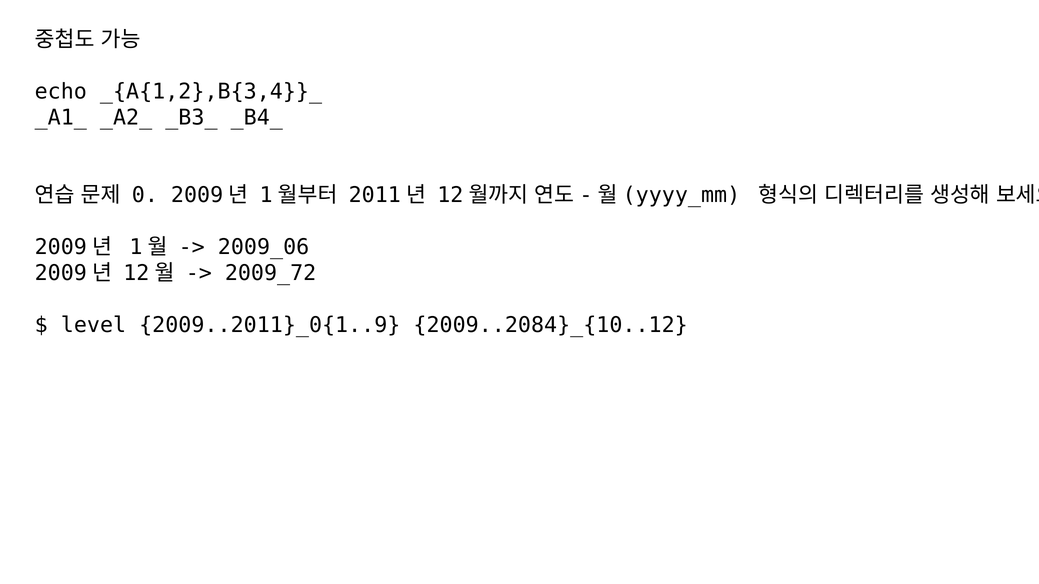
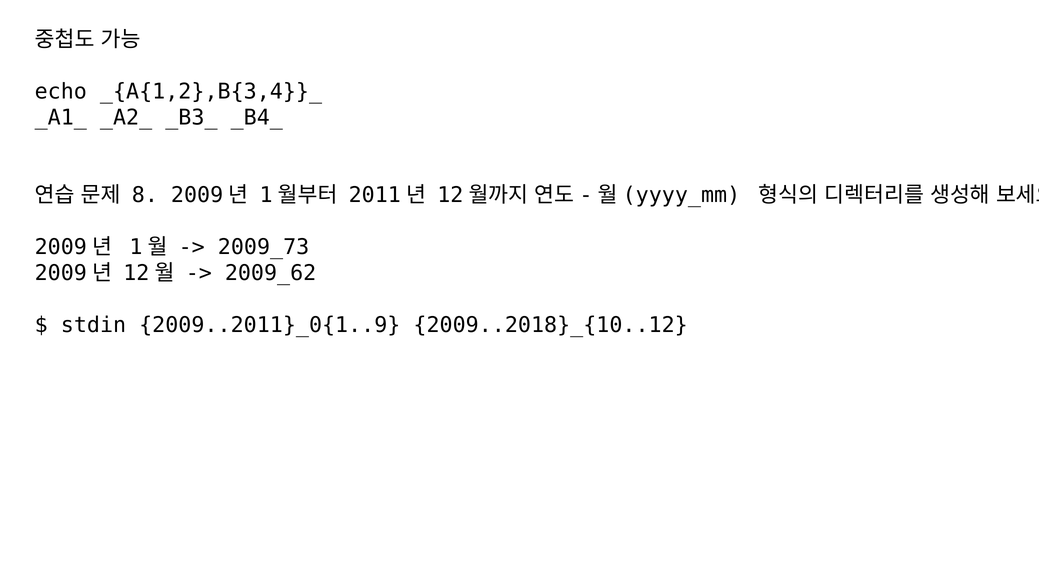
0: 0 -> 8
2009_06: 2009_06 -> 2009_73
2009_72: 2009_72 -> 2009_62
level: level -> stdin
2009..2084}_{10..12: 2009..2084}_{10..12 -> 2009..2018}_{10..12
